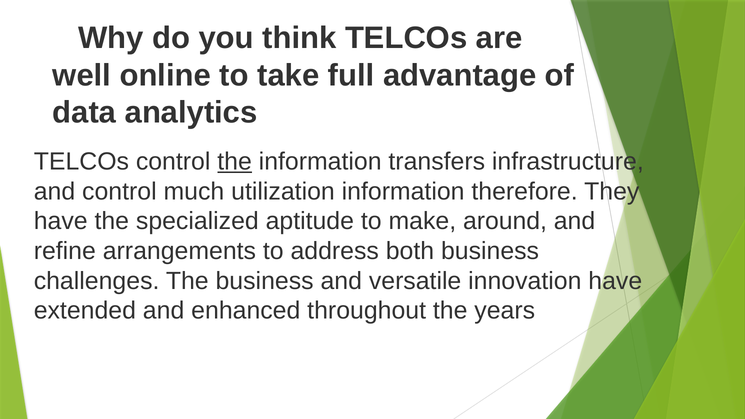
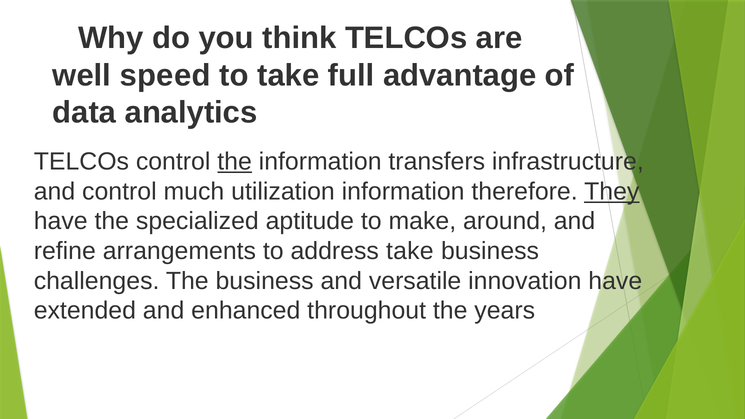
online: online -> speed
They underline: none -> present
address both: both -> take
